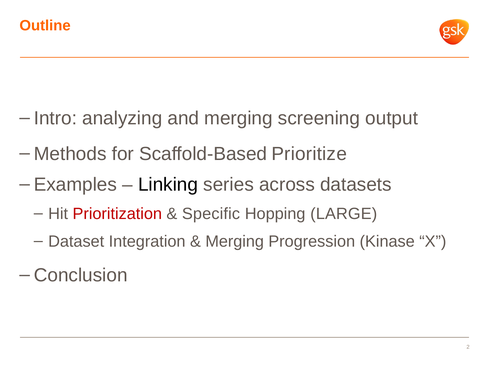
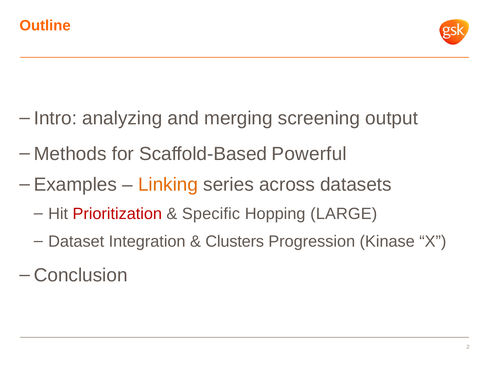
Prioritize: Prioritize -> Powerful
Linking colour: black -> orange
Merging at (235, 241): Merging -> Clusters
